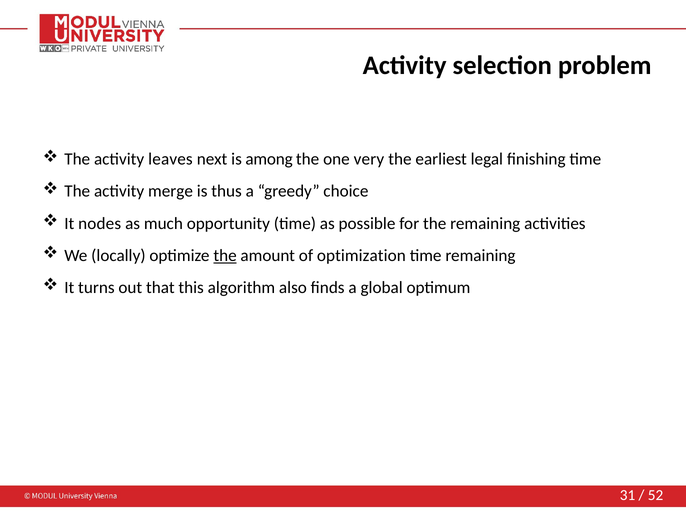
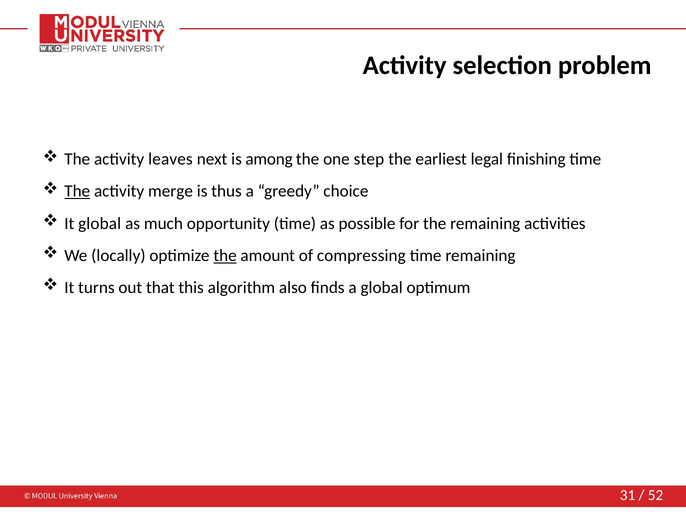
very: very -> step
The at (77, 191) underline: none -> present
It nodes: nodes -> global
optimization: optimization -> compressing
